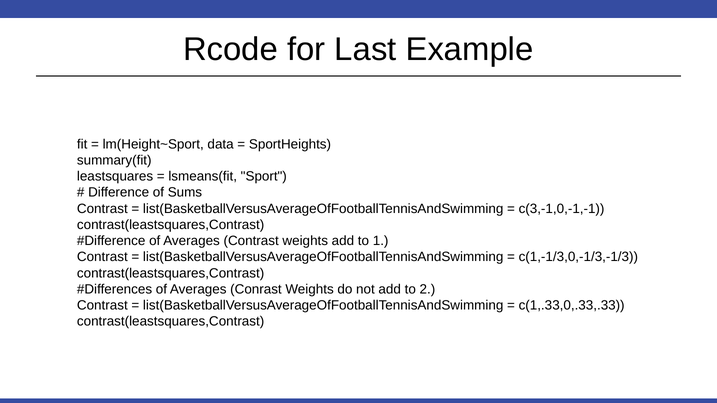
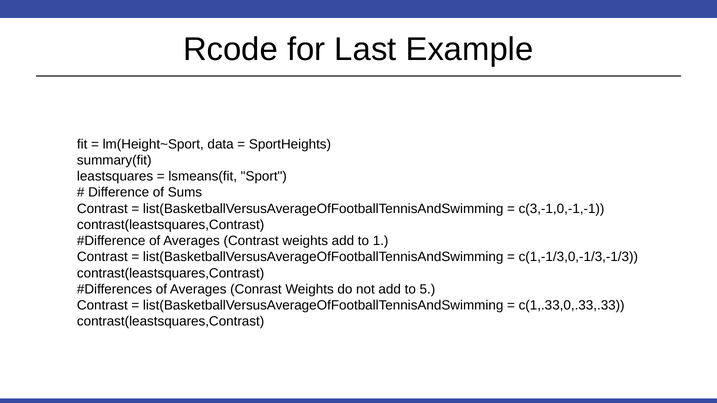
2: 2 -> 5
